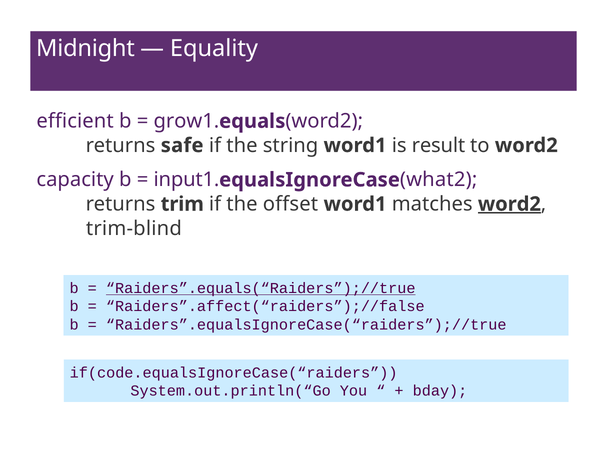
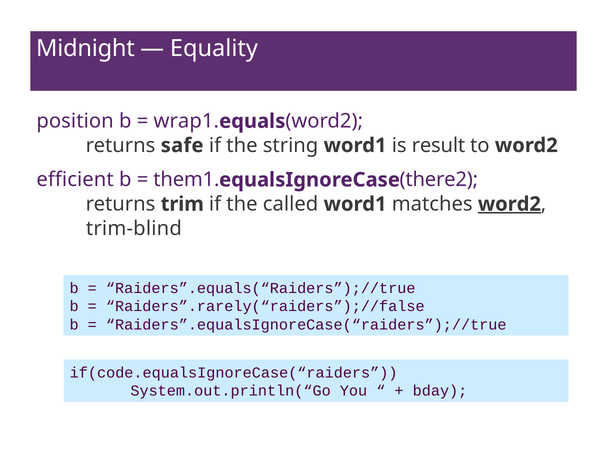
efficient: efficient -> position
grow1: grow1 -> wrap1
capacity: capacity -> efficient
input1: input1 -> them1
what2: what2 -> there2
offset: offset -> called
Raiders”.equals(“Raiders”);//true underline: present -> none
Raiders”.affect(“raiders”);//false: Raiders”.affect(“raiders”);//false -> Raiders”.rarely(“raiders”);//false
